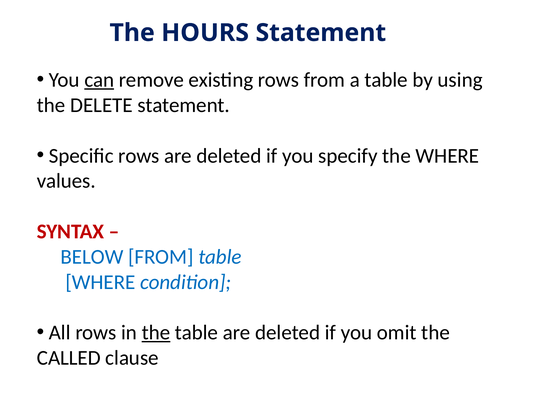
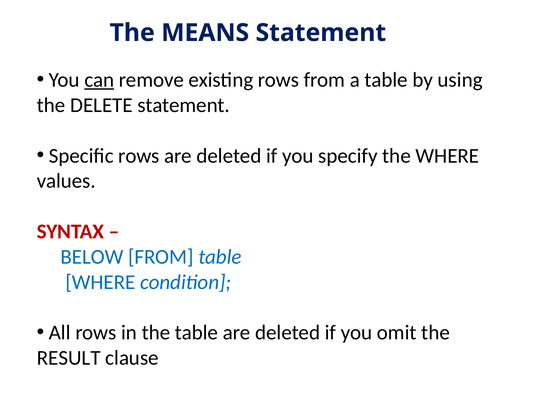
HOURS: HOURS -> MEANS
the at (156, 332) underline: present -> none
CALLED: CALLED -> RESULT
